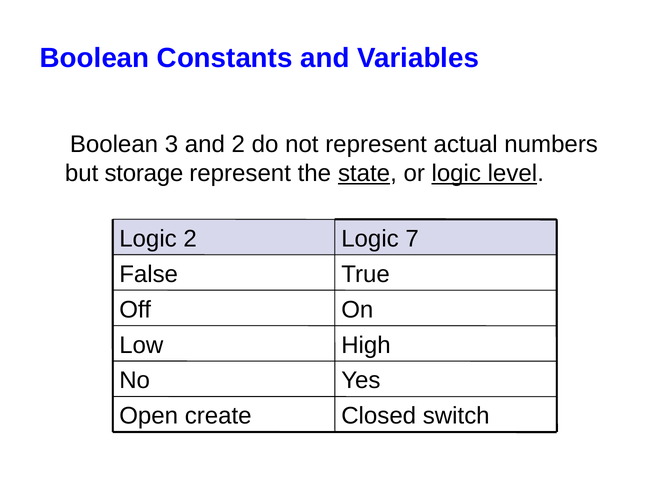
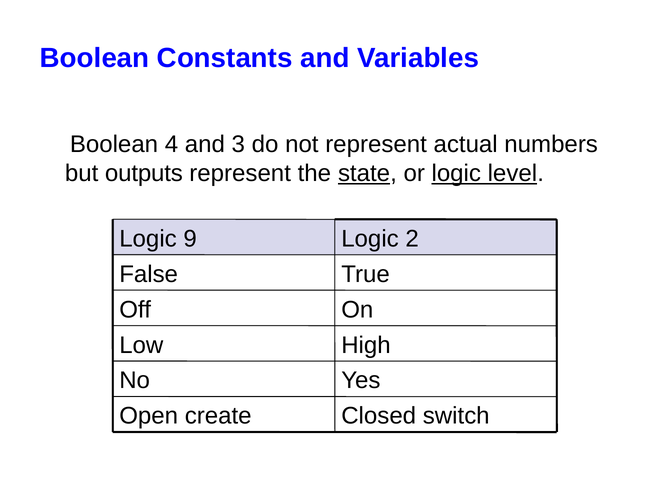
3: 3 -> 4
and 2: 2 -> 3
storage: storage -> outputs
Logic 2: 2 -> 9
7: 7 -> 2
